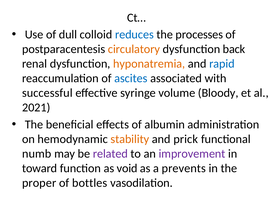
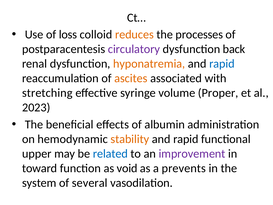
dull: dull -> loss
reduces colour: blue -> orange
circulatory colour: orange -> purple
ascites colour: blue -> orange
successful: successful -> stretching
Bloody: Bloody -> Proper
2021: 2021 -> 2023
prick at (186, 139): prick -> rapid
numb: numb -> upper
related colour: purple -> blue
proper: proper -> system
bottles: bottles -> several
